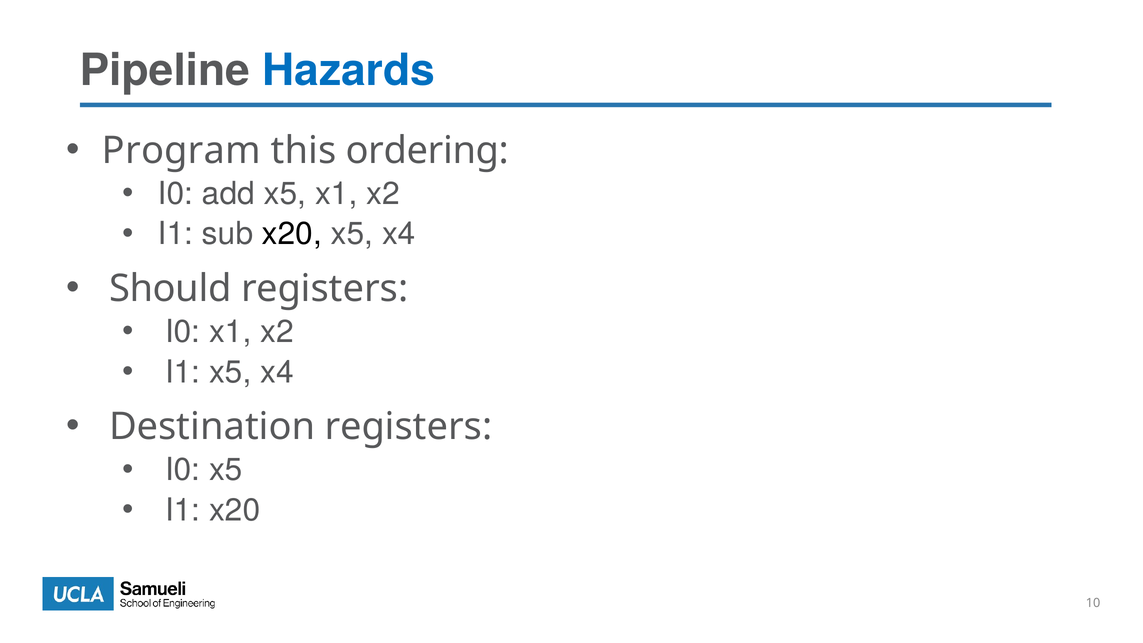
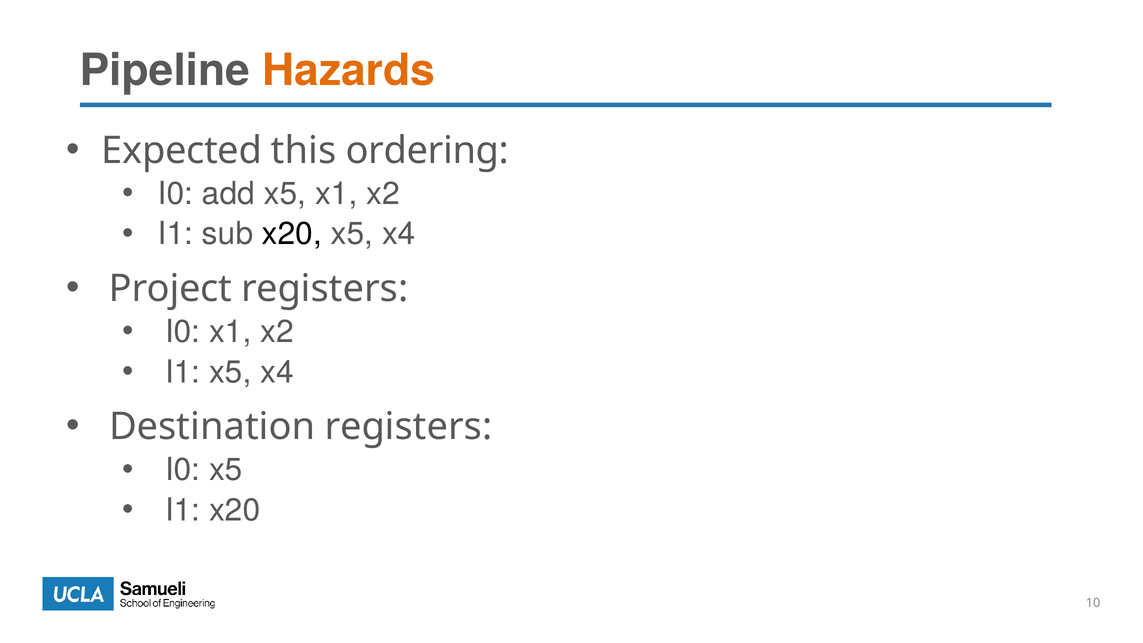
Hazards colour: blue -> orange
Program: Program -> Expected
Should: Should -> Project
